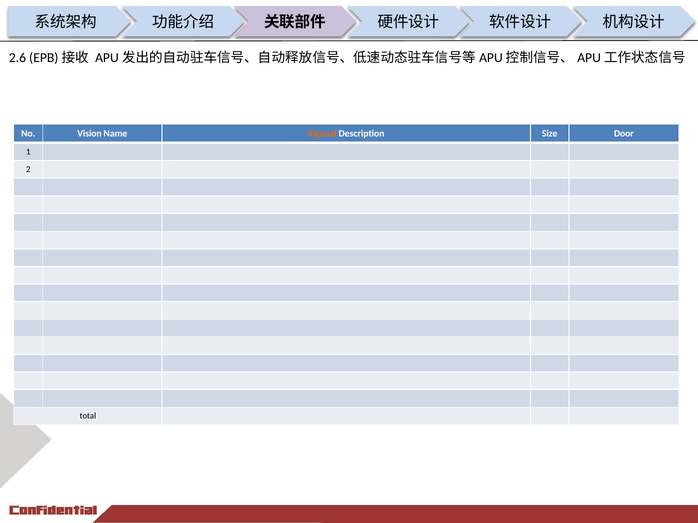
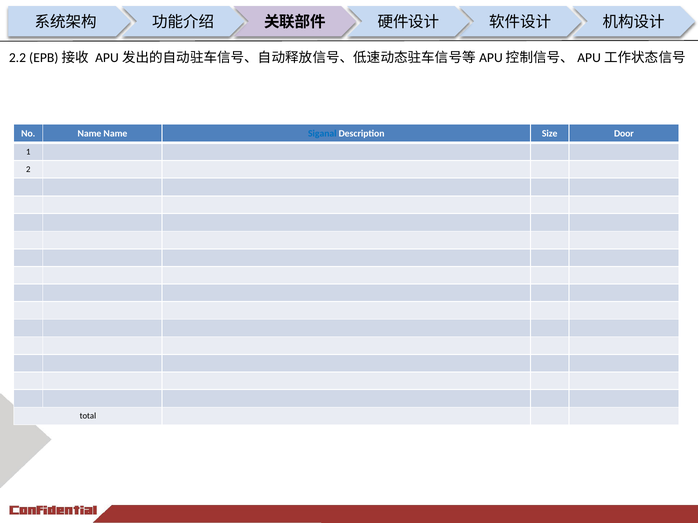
2.6: 2.6 -> 2.2
No Vision: Vision -> Name
Siganal colour: orange -> blue
